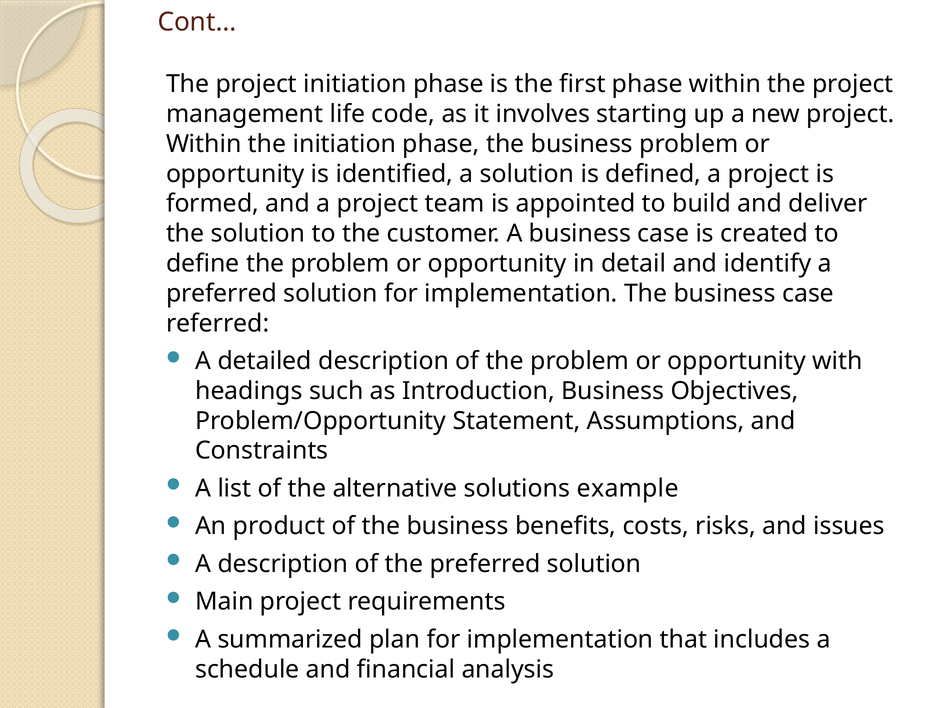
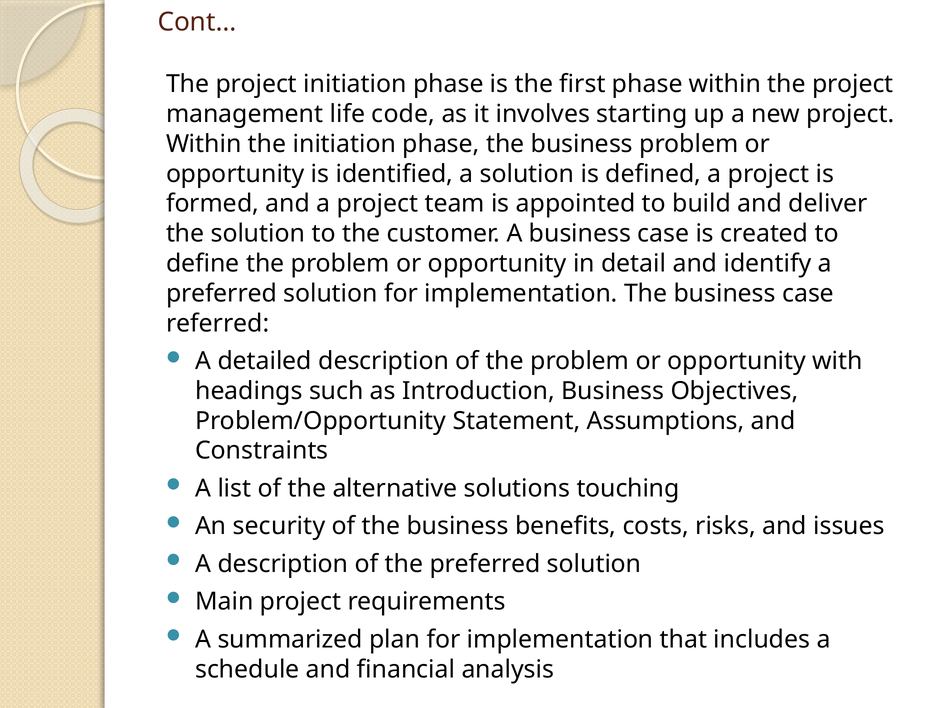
example: example -> touching
product: product -> security
